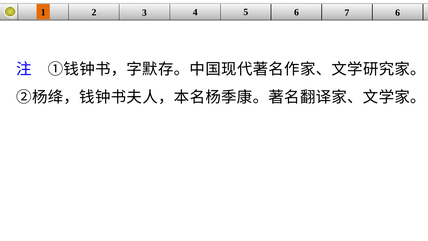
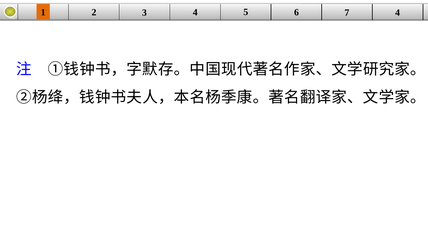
7 6: 6 -> 4
